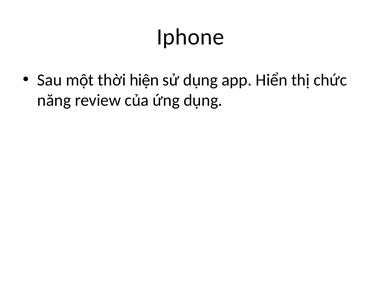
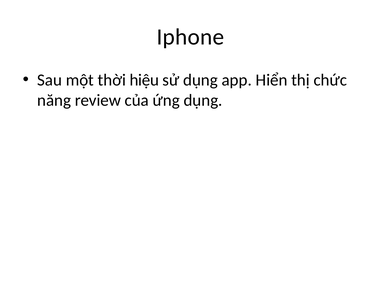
hiện: hiện -> hiệu
